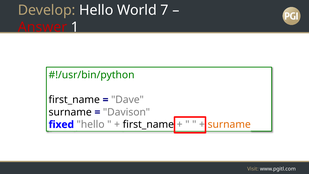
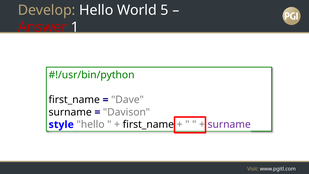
7: 7 -> 5
fixed: fixed -> style
surname at (229, 124) colour: orange -> purple
